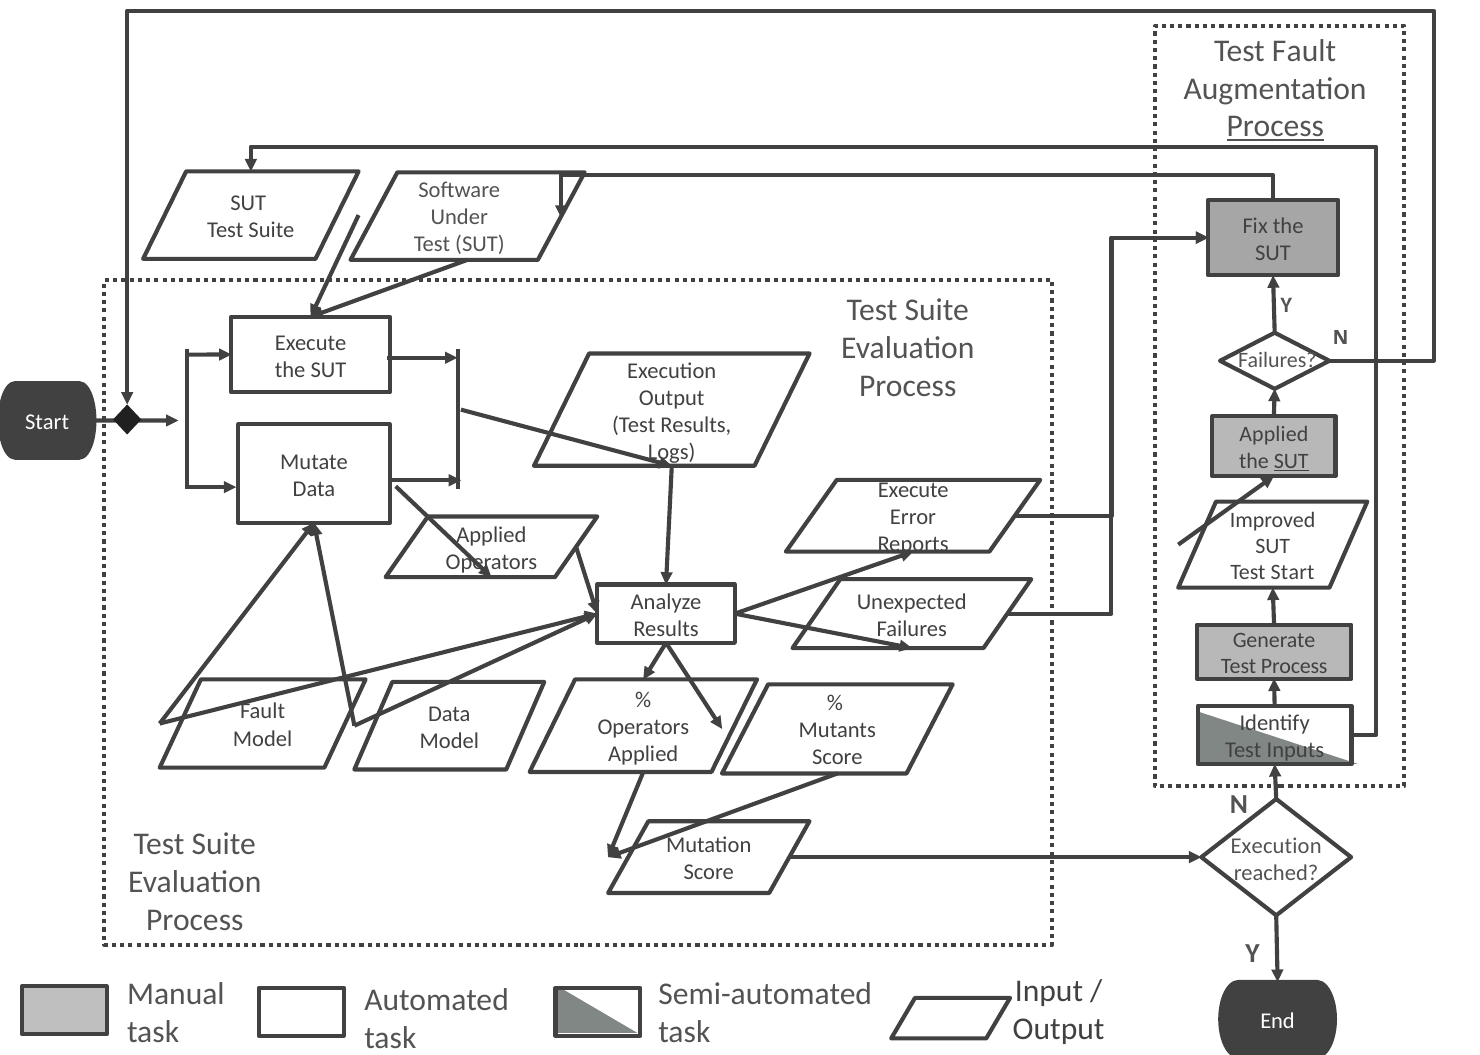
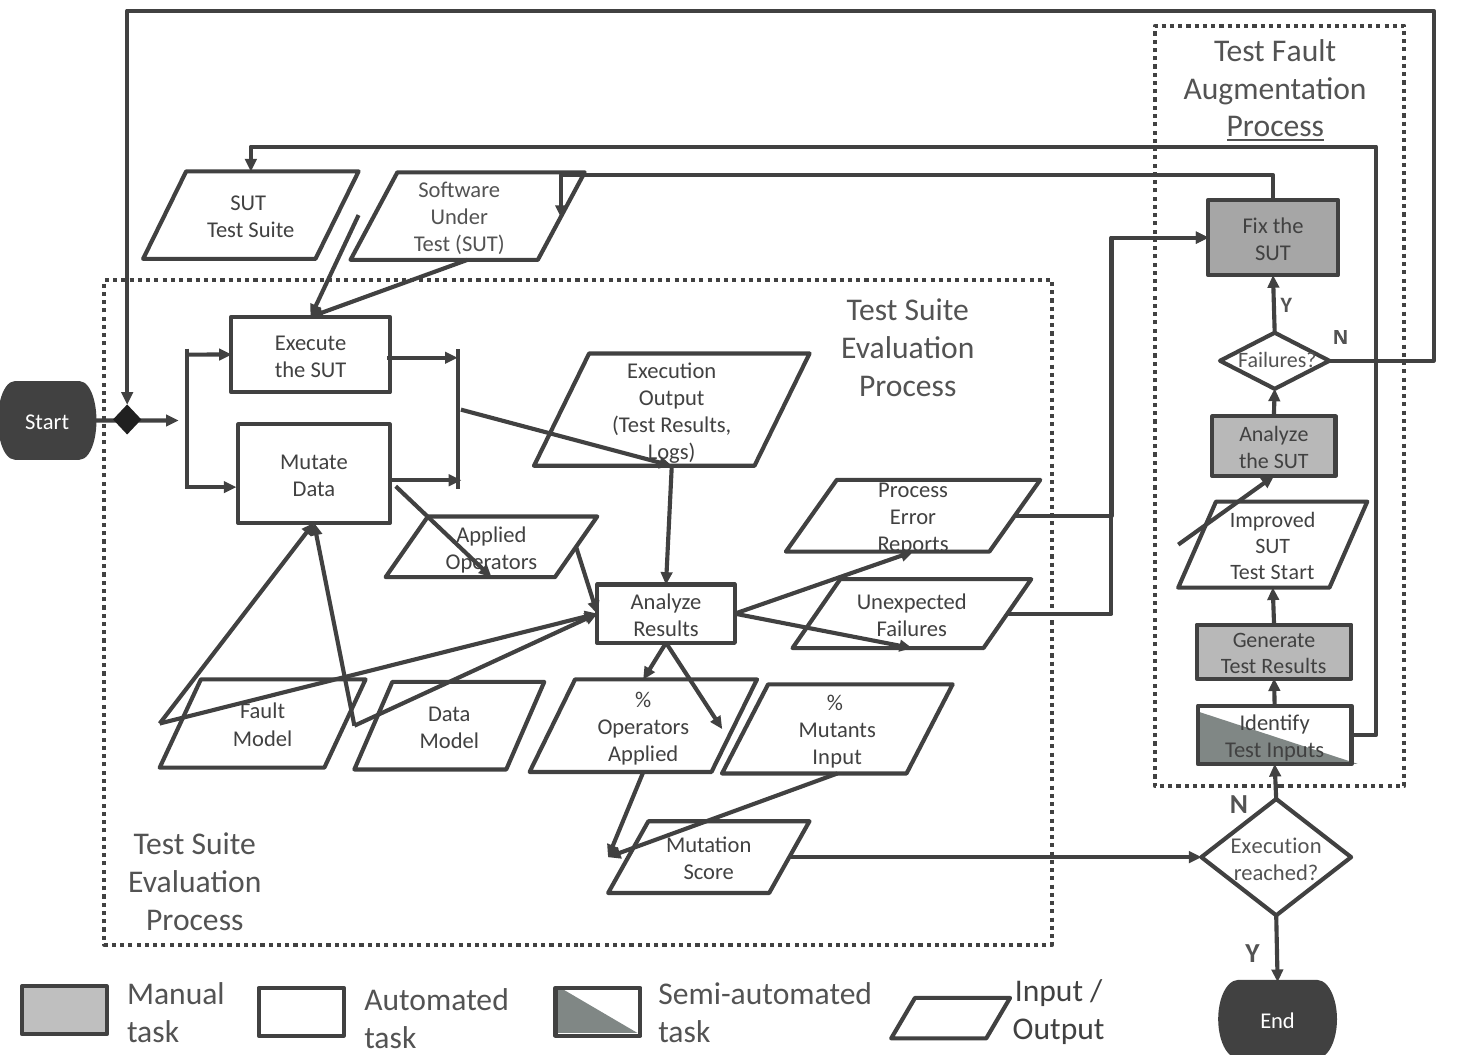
Applied at (1274, 435): Applied -> Analyze
SUT at (1291, 461) underline: present -> none
Execute at (913, 490): Execute -> Process
Process at (1294, 667): Process -> Results
Score at (837, 758): Score -> Input
